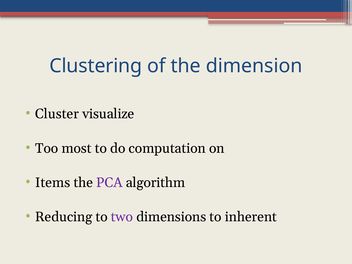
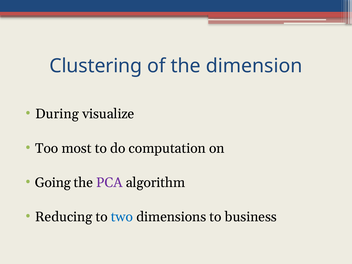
Cluster: Cluster -> During
Items: Items -> Going
two colour: purple -> blue
inherent: inherent -> business
